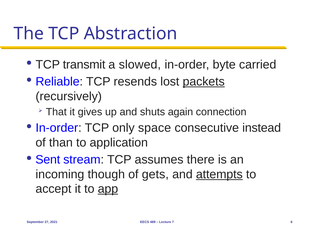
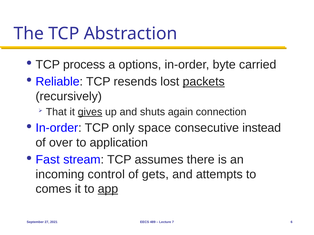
transmit: transmit -> process
slowed: slowed -> options
gives underline: none -> present
than: than -> over
Sent: Sent -> Fast
though: though -> control
attempts underline: present -> none
accept: accept -> comes
